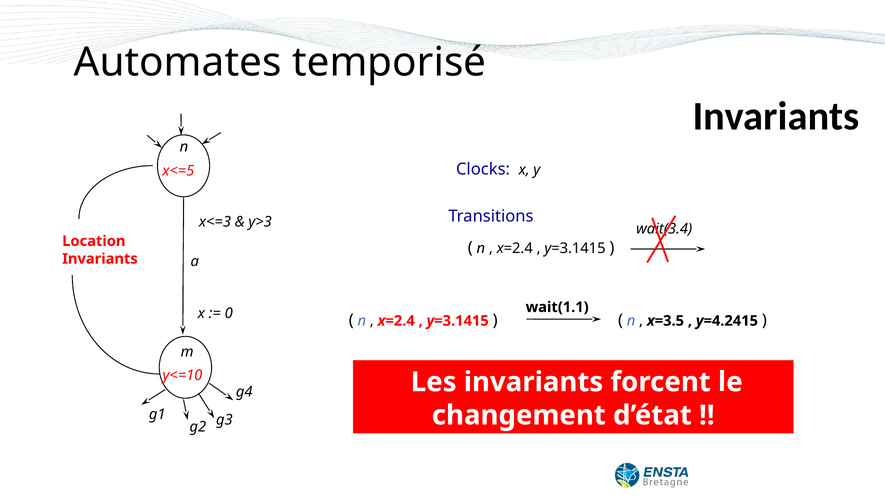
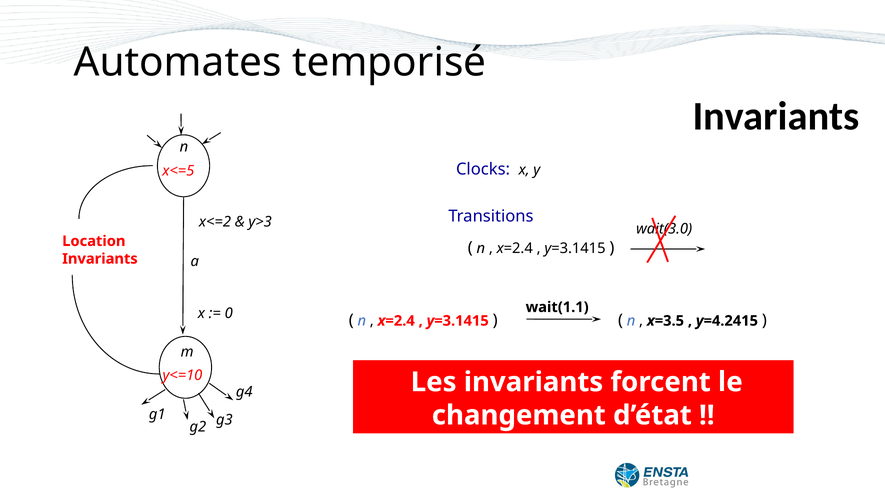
x<=3: x<=3 -> x<=2
wait(3.4: wait(3.4 -> wait(3.0
